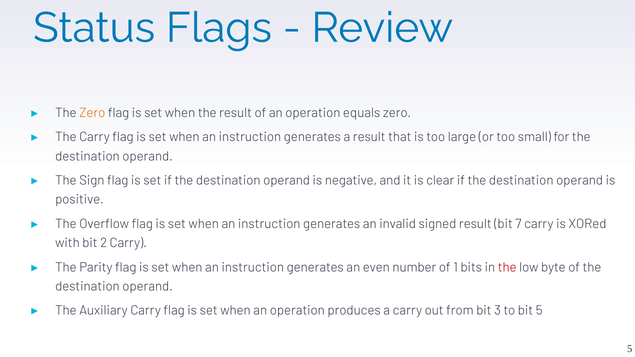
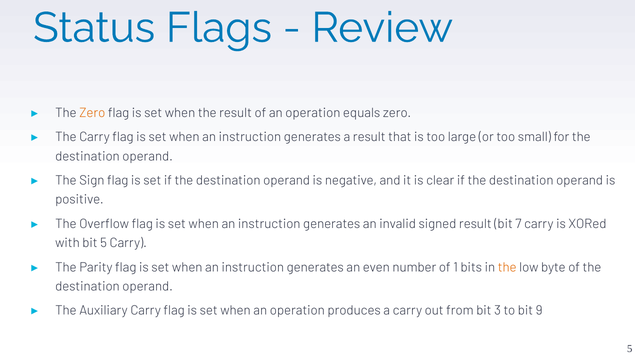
bit 2: 2 -> 5
the at (507, 267) colour: red -> orange
bit 5: 5 -> 9
